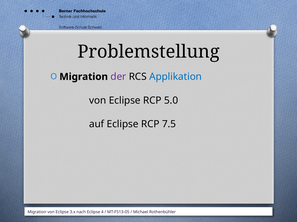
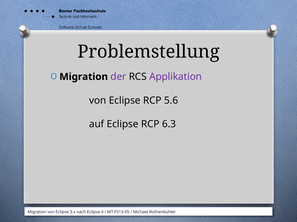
Applikation colour: blue -> purple
5.0: 5.0 -> 5.6
7.5: 7.5 -> 6.3
